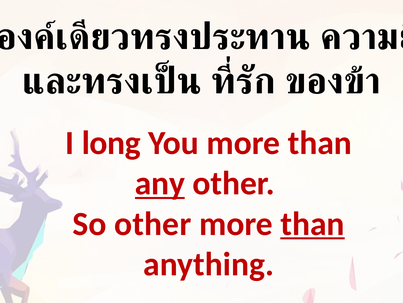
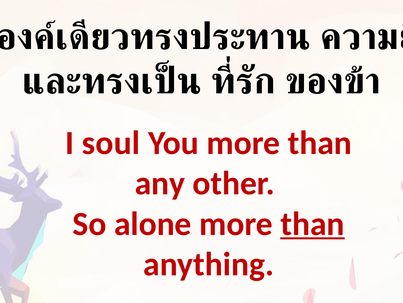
long: long -> soul
any underline: present -> none
So other: other -> alone
